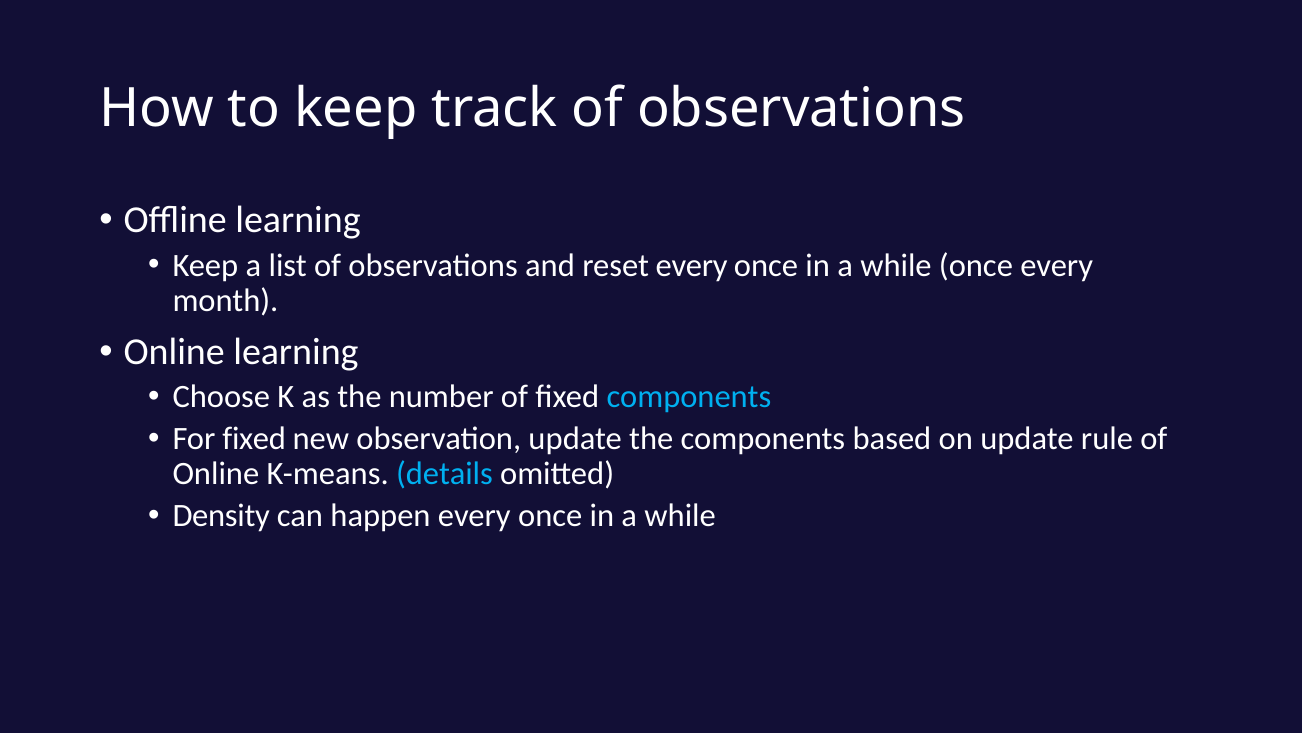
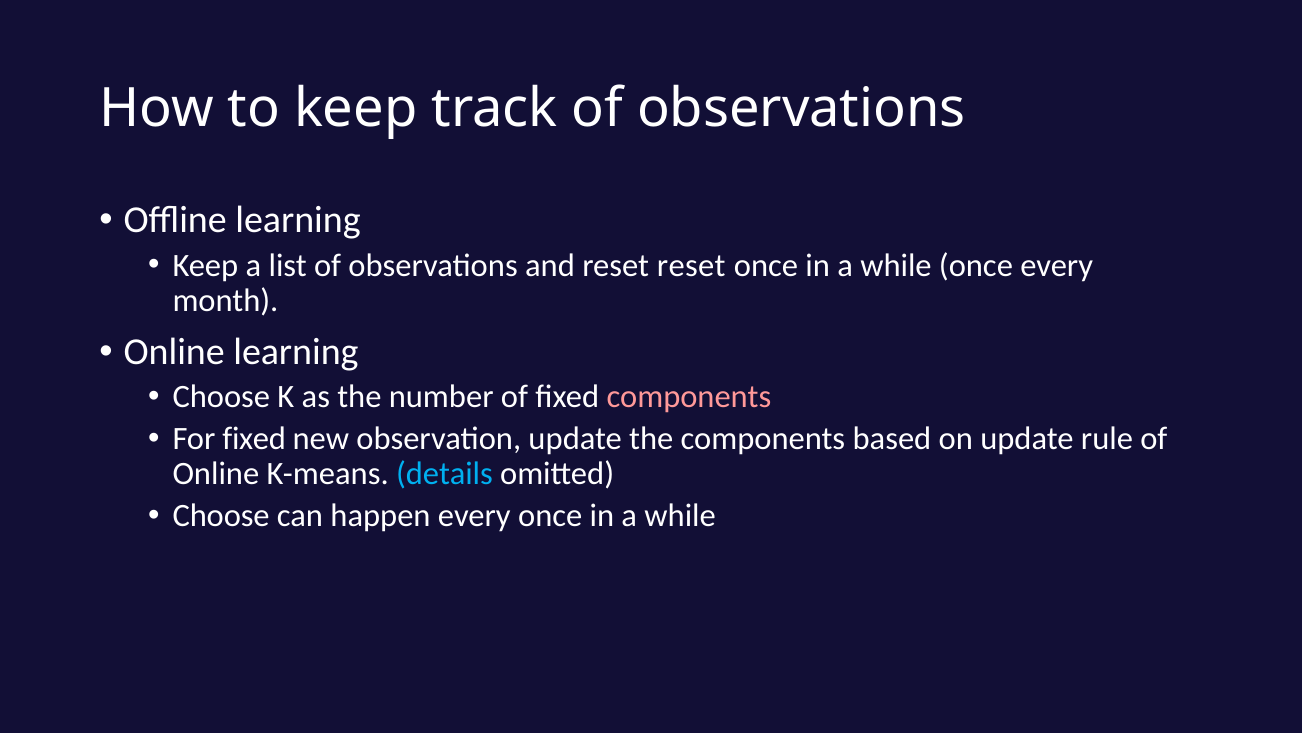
reset every: every -> reset
components at (689, 397) colour: light blue -> pink
Density at (221, 516): Density -> Choose
